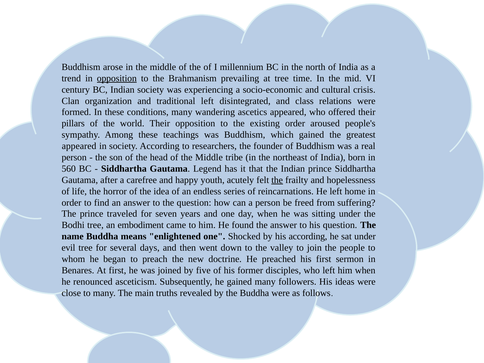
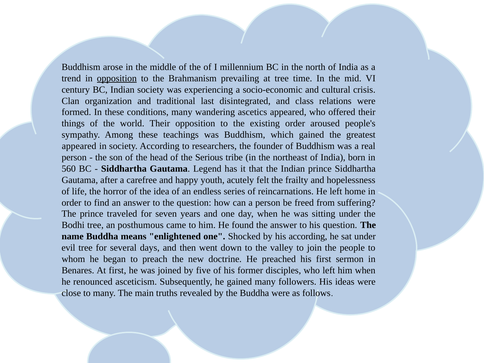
traditional left: left -> last
pillars: pillars -> things
of the Middle: Middle -> Serious
the at (277, 180) underline: present -> none
embodiment: embodiment -> posthumous
